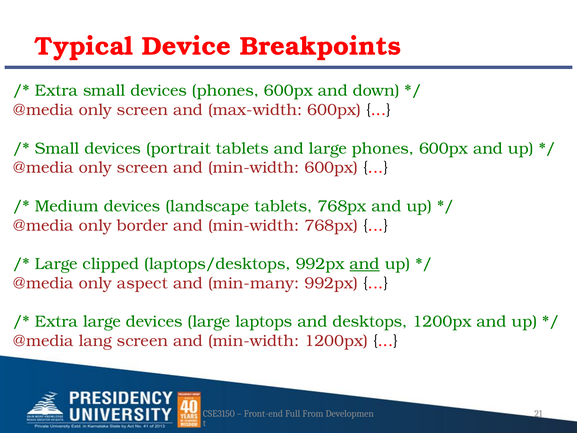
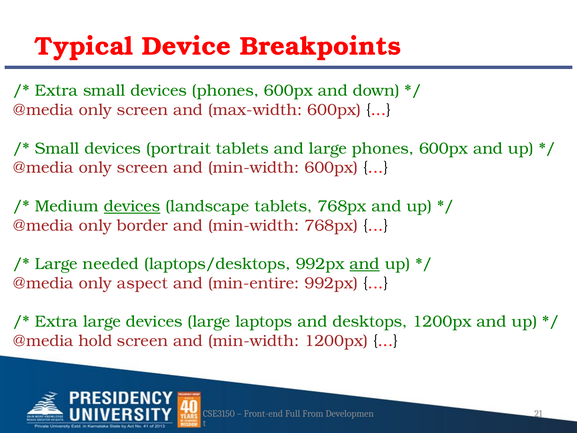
devices at (132, 206) underline: none -> present
clipped: clipped -> needed
min-many: min-many -> min-entire
lang: lang -> hold
